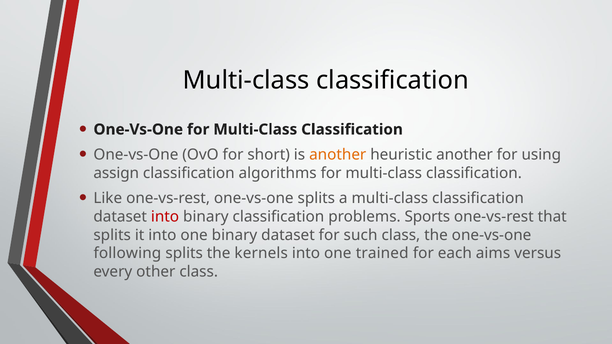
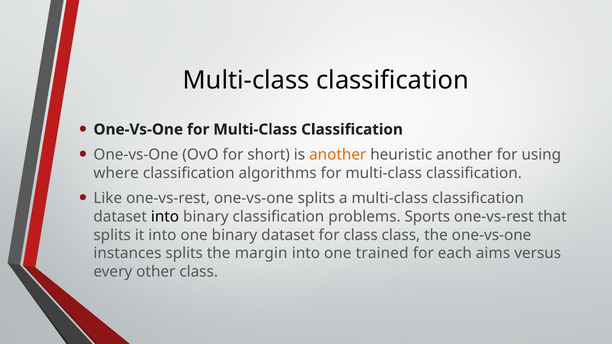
assign: assign -> where
into at (165, 217) colour: red -> black
for such: such -> class
following: following -> instances
kernels: kernels -> margin
